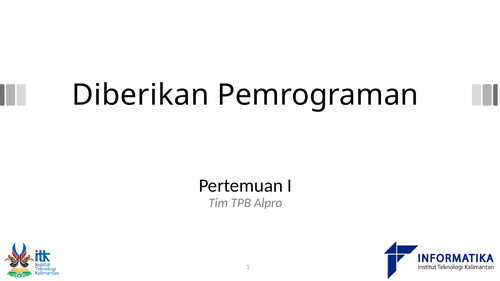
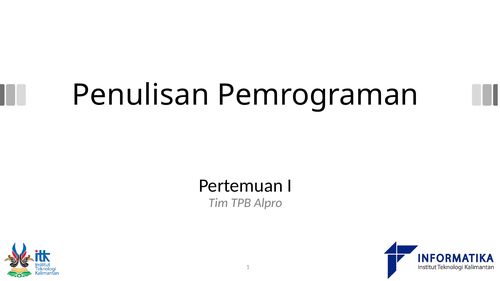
Diberikan: Diberikan -> Penulisan
